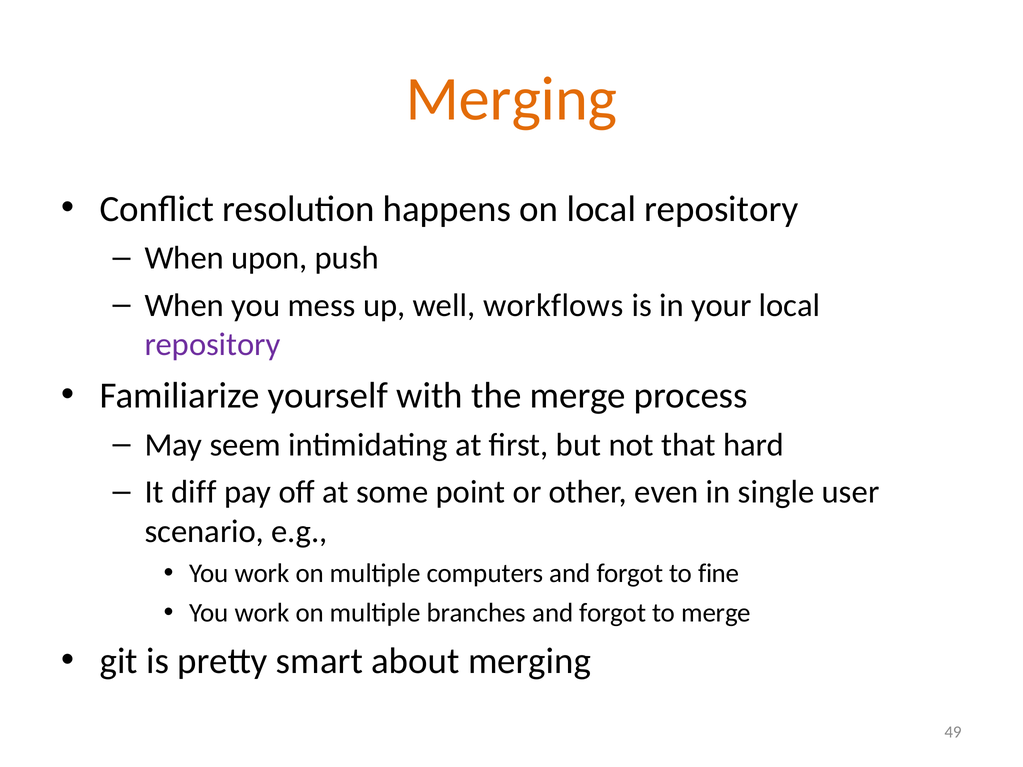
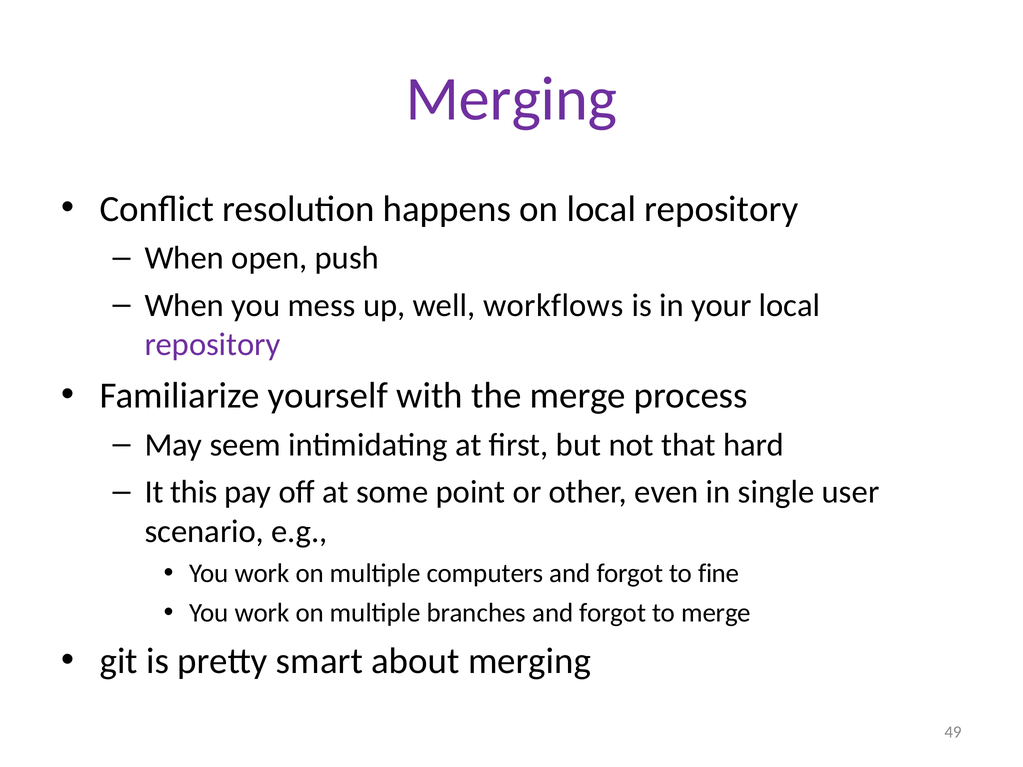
Merging at (511, 99) colour: orange -> purple
upon: upon -> open
diff: diff -> this
